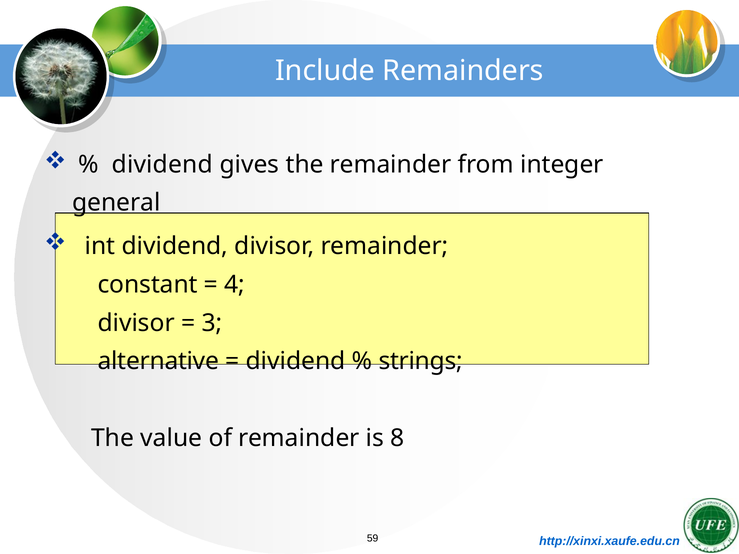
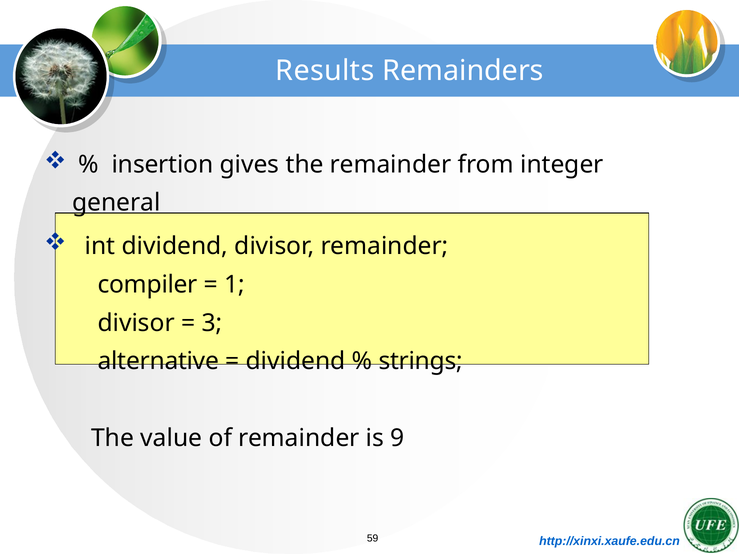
Include: Include -> Results
dividend at (162, 165): dividend -> insertion
constant: constant -> compiler
4: 4 -> 1
8: 8 -> 9
